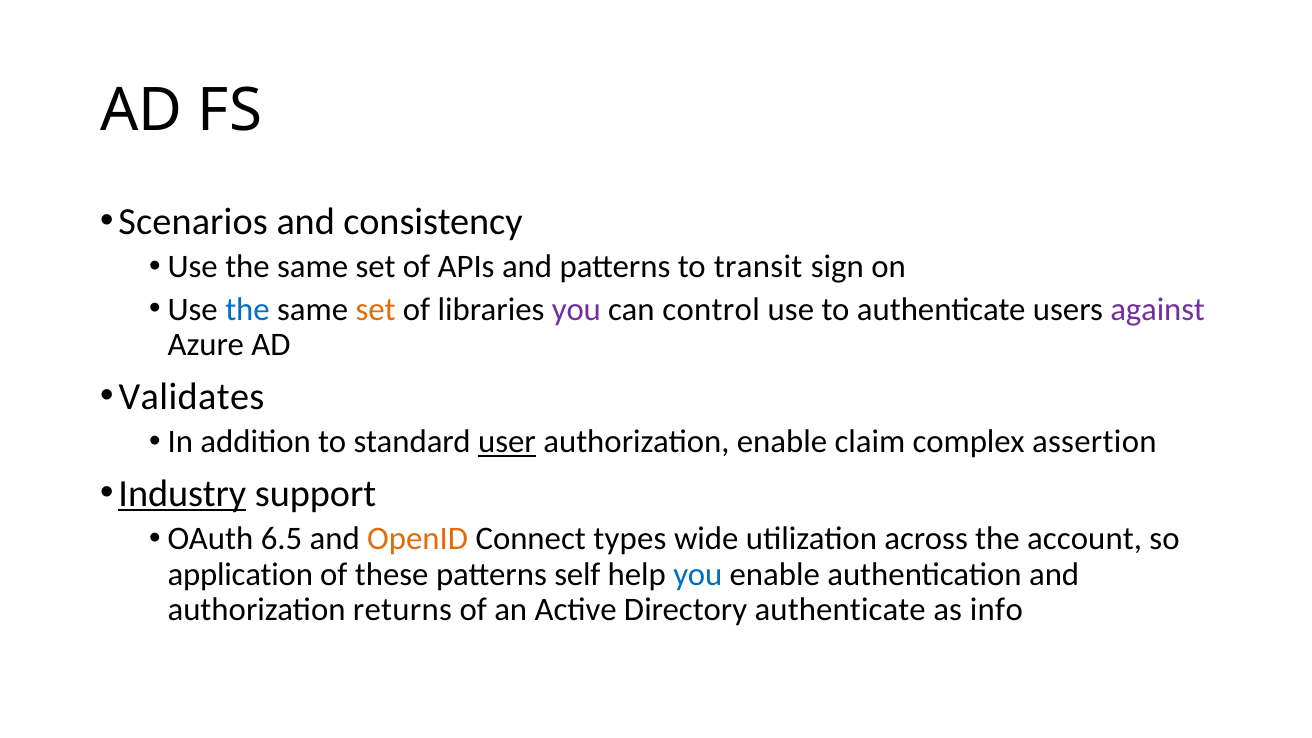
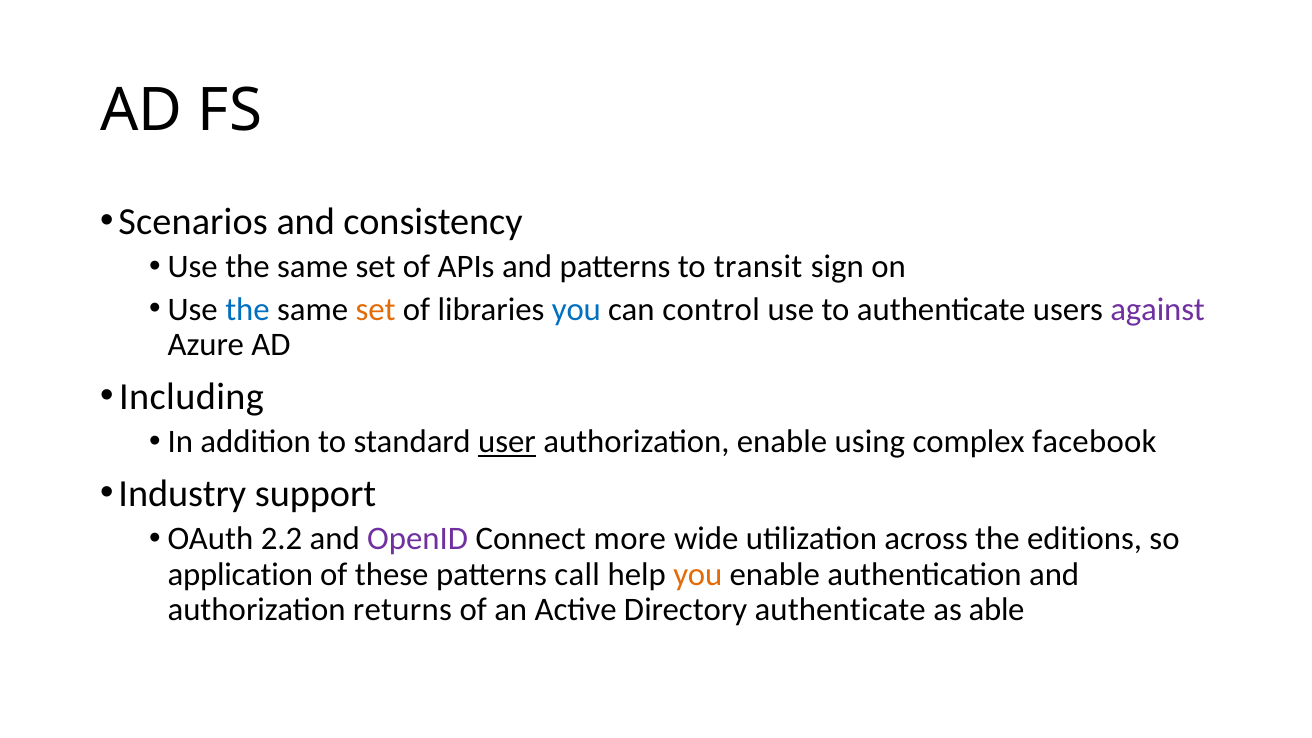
you at (576, 309) colour: purple -> blue
Validates: Validates -> Including
claim: claim -> using
assertion: assertion -> facebook
Industry underline: present -> none
6.5: 6.5 -> 2.2
OpenID colour: orange -> purple
types: types -> more
account: account -> editions
self: self -> call
you at (698, 574) colour: blue -> orange
info: info -> able
